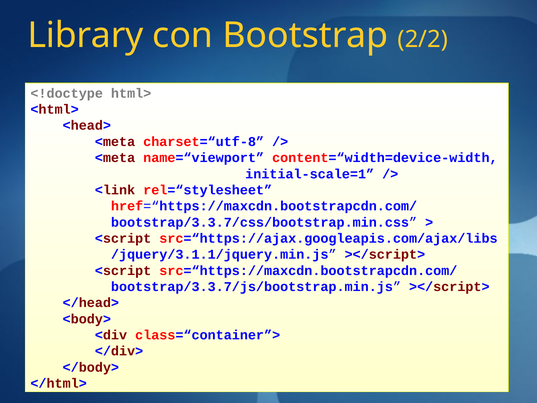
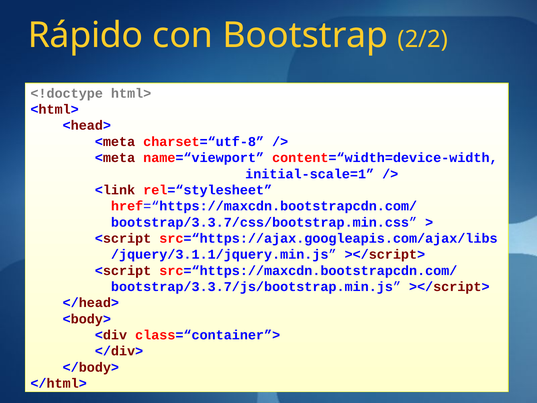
Library: Library -> Rápido
